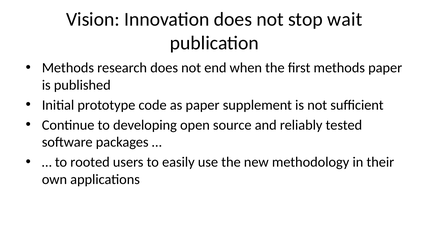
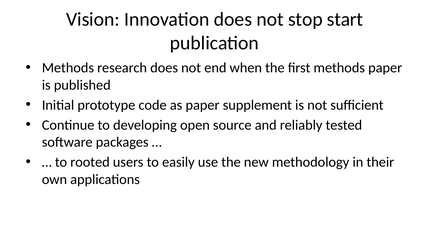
wait: wait -> start
